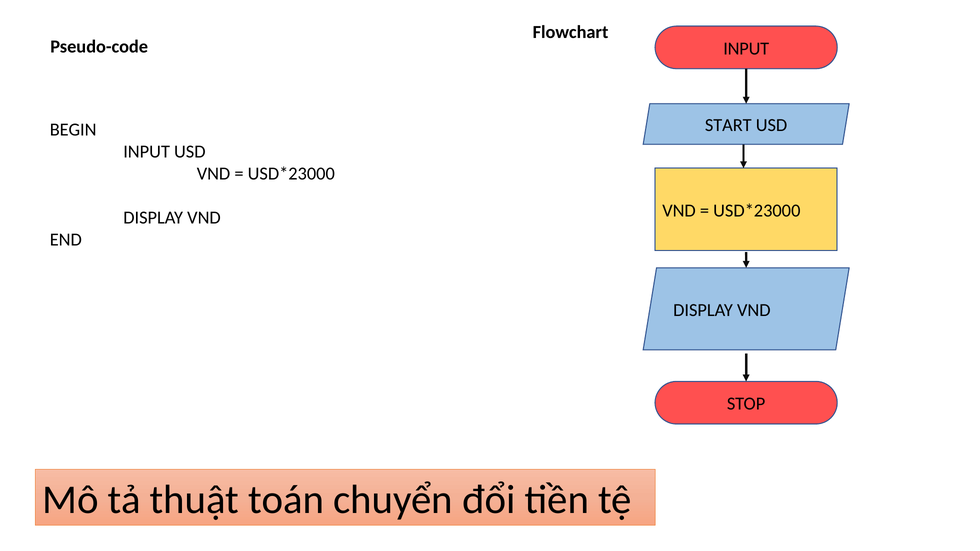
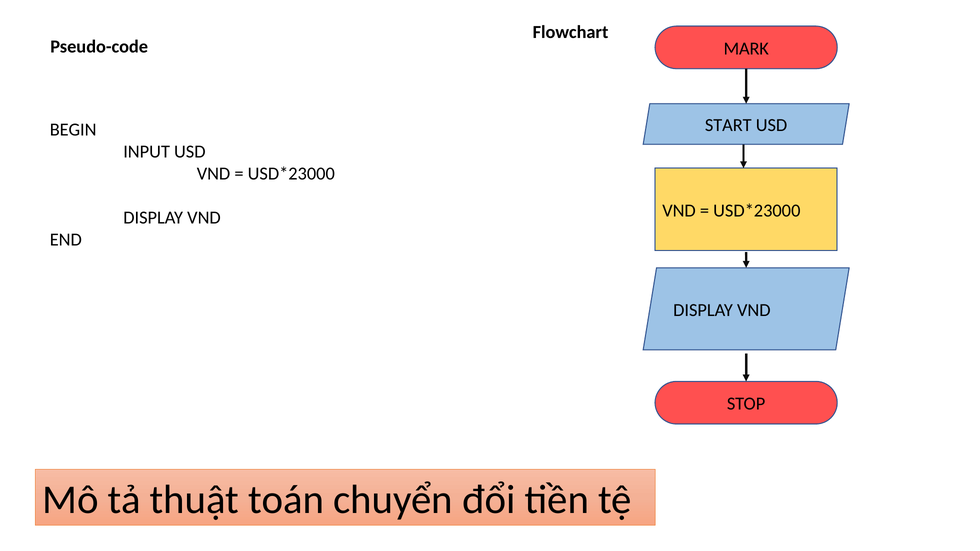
INPUT at (746, 49): INPUT -> MARK
